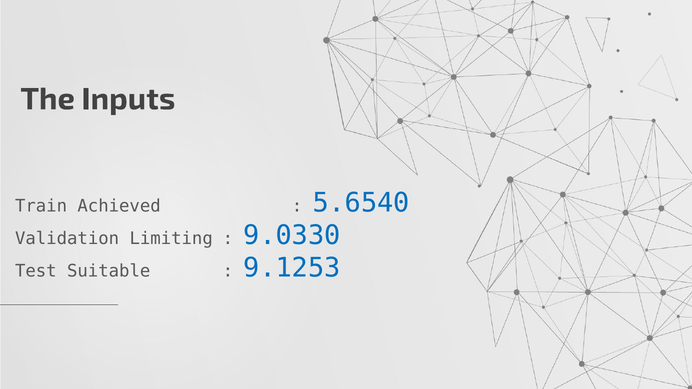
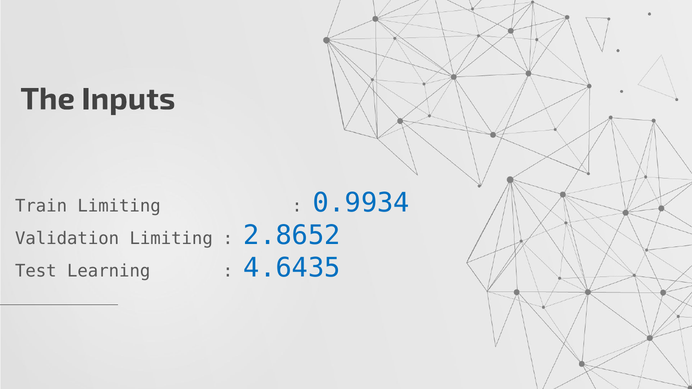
Train Achieved: Achieved -> Limiting
5.6540: 5.6540 -> 0.9934
9.0330: 9.0330 -> 2.8652
Suitable: Suitable -> Learning
9.1253: 9.1253 -> 4.6435
